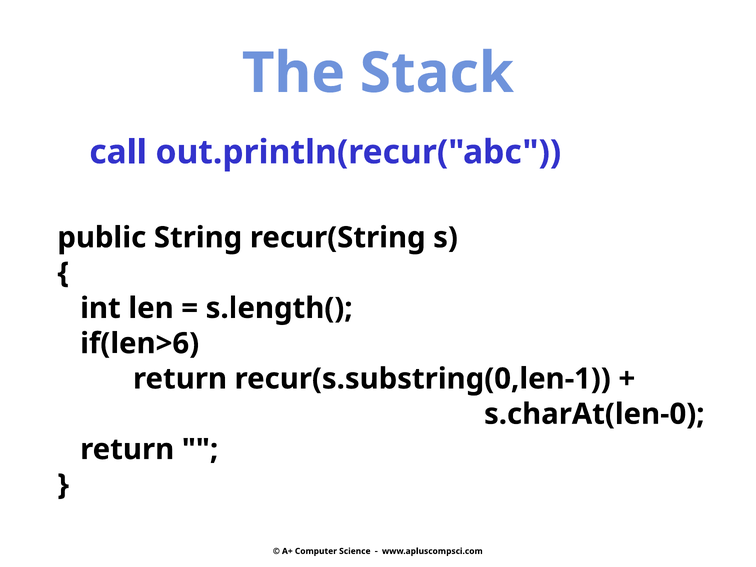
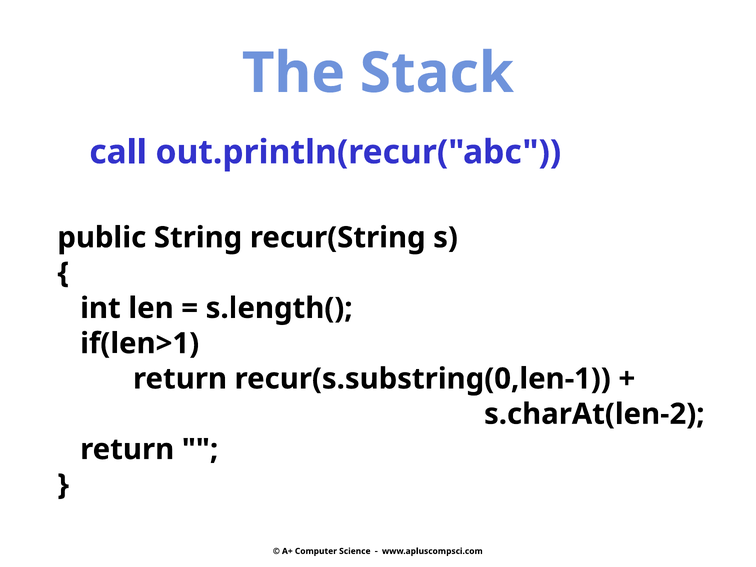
if(len>6: if(len>6 -> if(len>1
s.charAt(len-0: s.charAt(len-0 -> s.charAt(len-2
